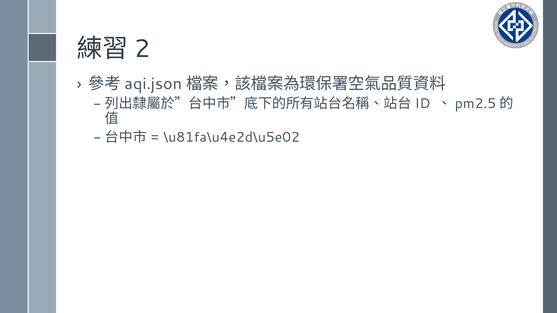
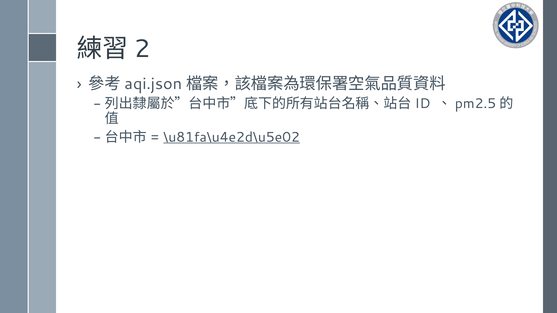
\u81fa\u4e2d\u5e02 underline: none -> present
